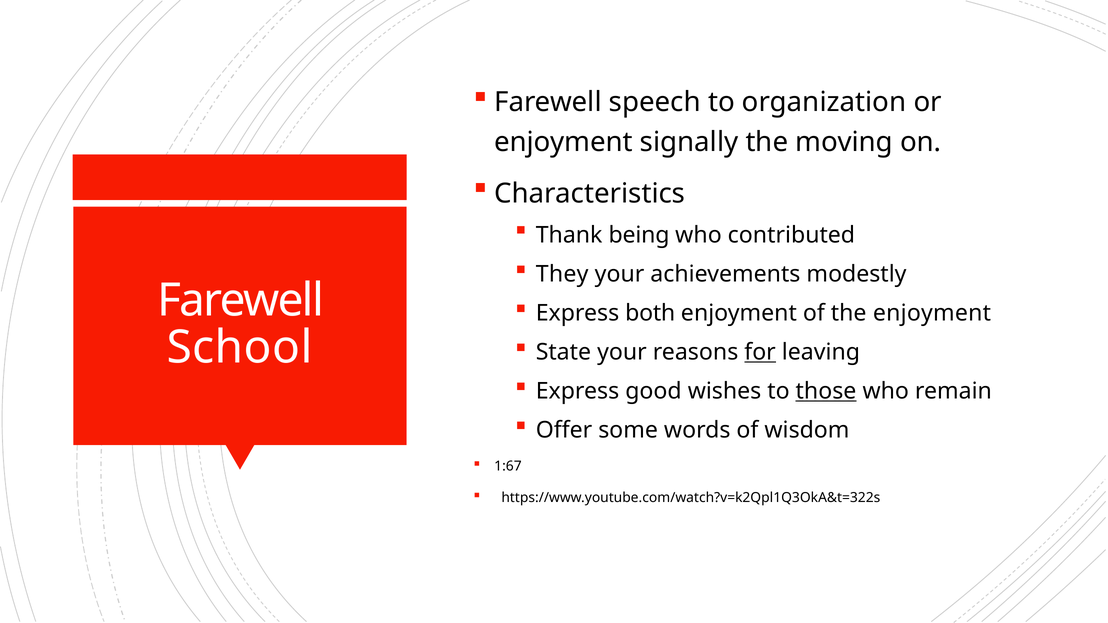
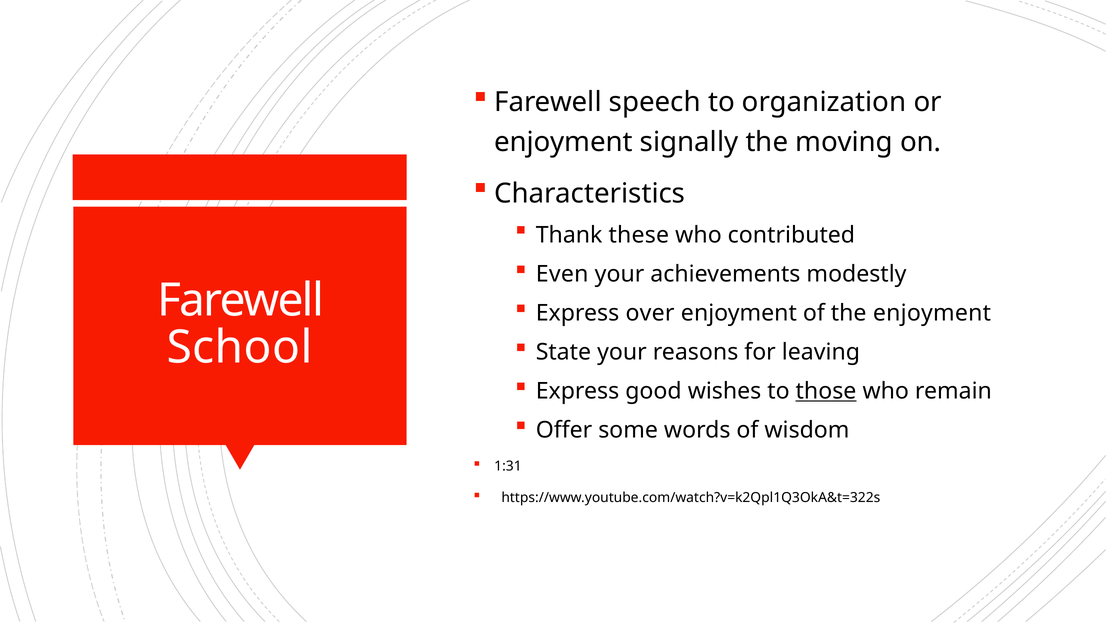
being: being -> these
They: They -> Even
both: both -> over
for underline: present -> none
1:67: 1:67 -> 1:31
